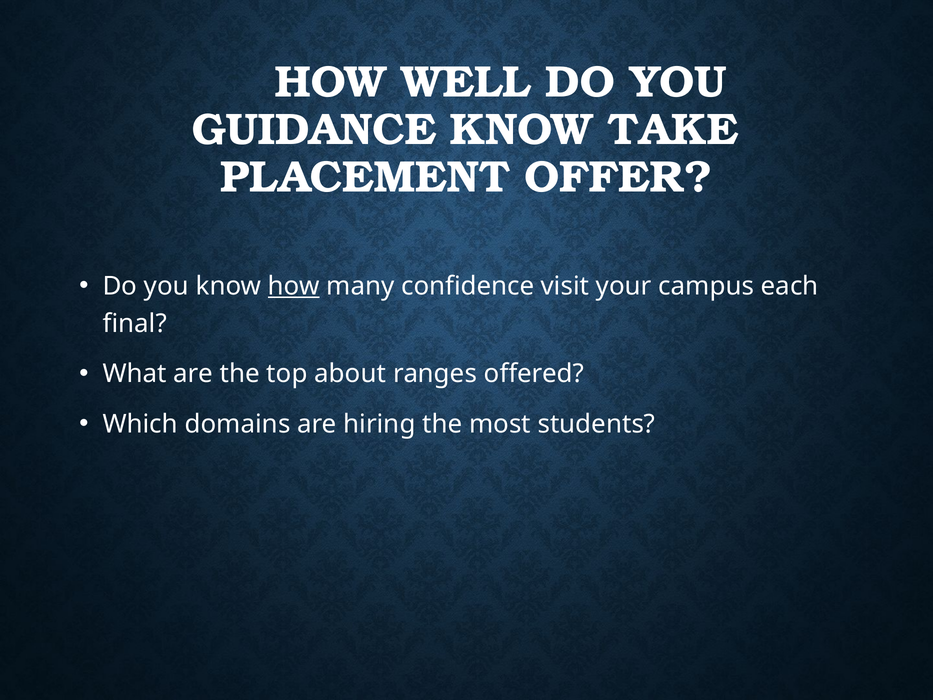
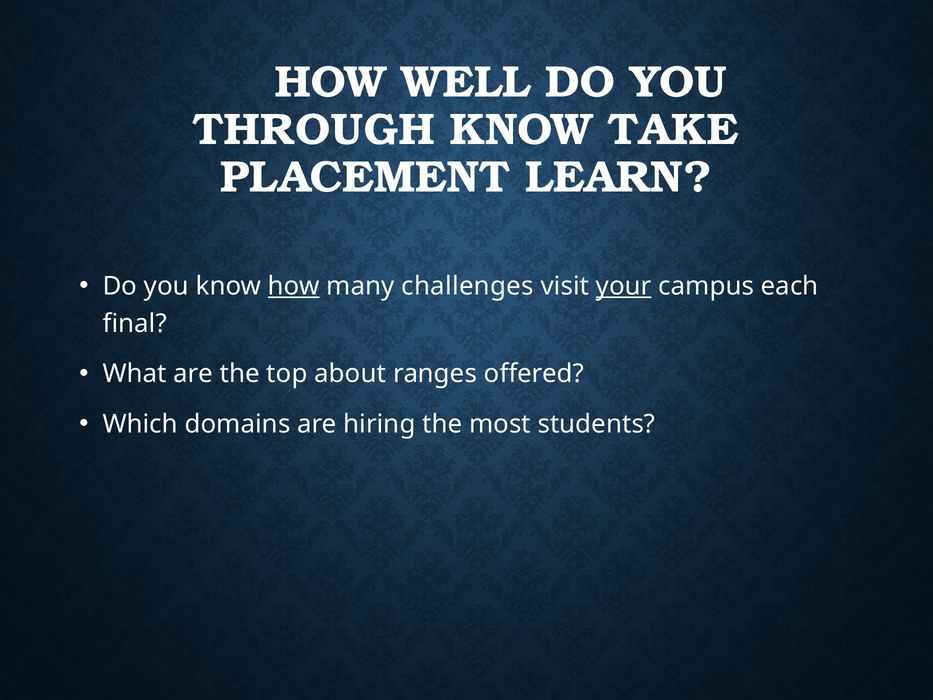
GUIDANCE: GUIDANCE -> THROUGH
OFFER: OFFER -> LEARN
confidence: confidence -> challenges
your underline: none -> present
